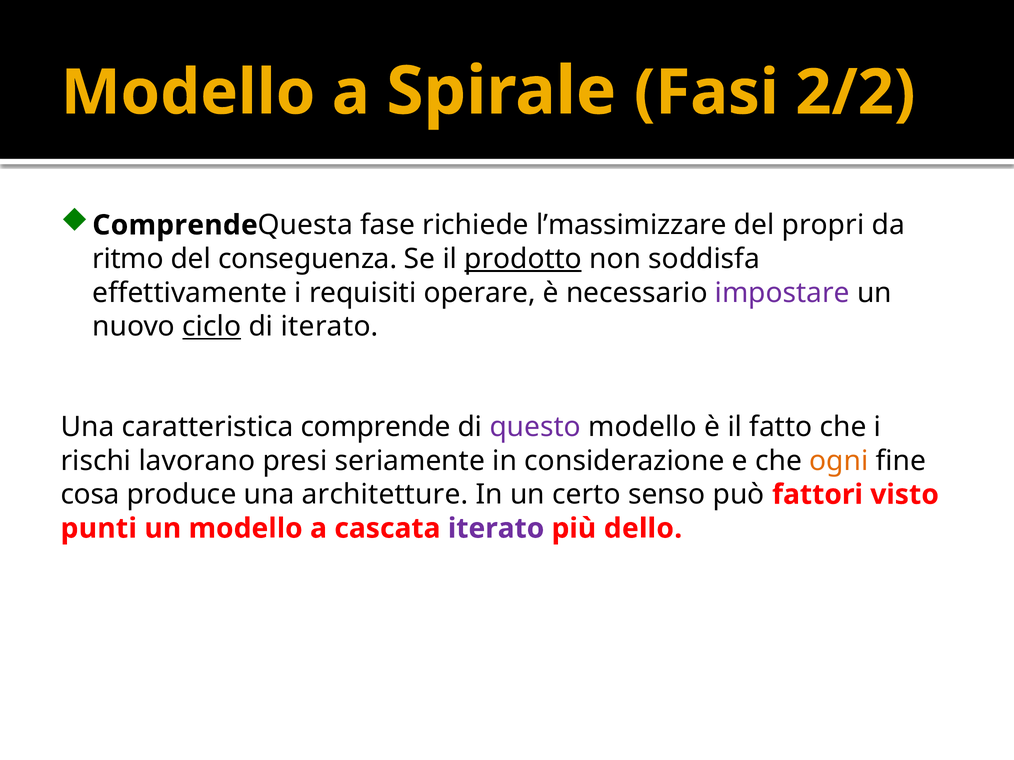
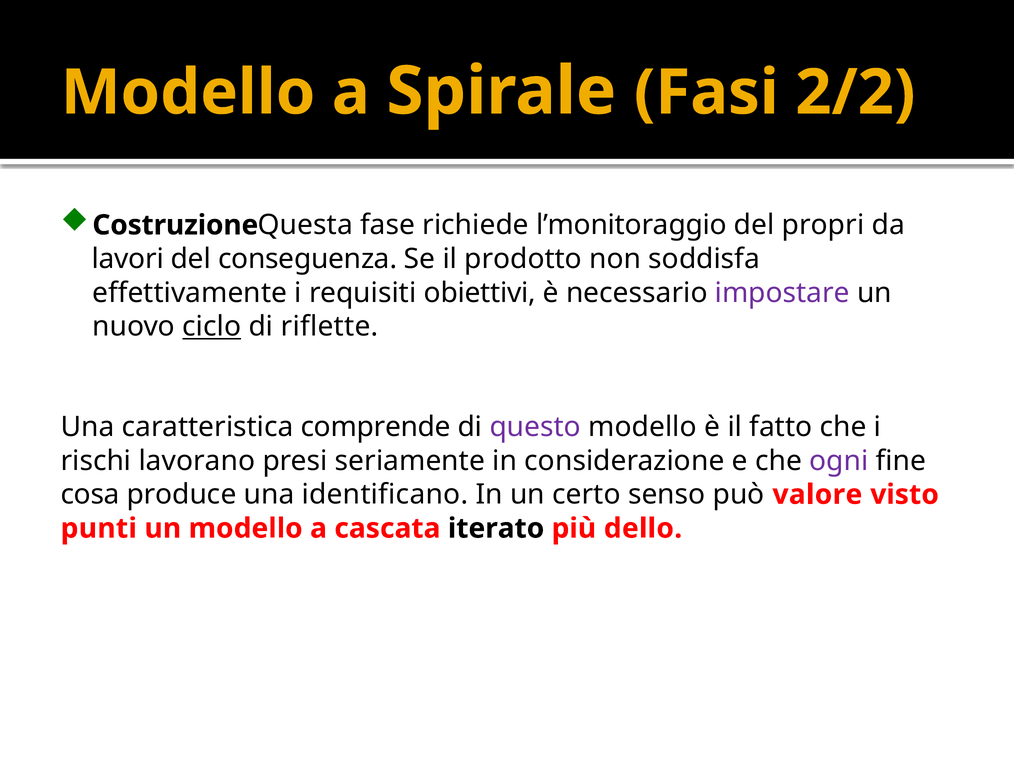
Comprende at (175, 225): Comprende -> Costruzione
l’massimizzare: l’massimizzare -> l’monitoraggio
ritmo: ritmo -> lavori
prodotto underline: present -> none
operare: operare -> obiettivi
di iterato: iterato -> riflette
ogni colour: orange -> purple
architetture: architetture -> identificano
fattori: fattori -> valore
iterato at (496, 529) colour: purple -> black
